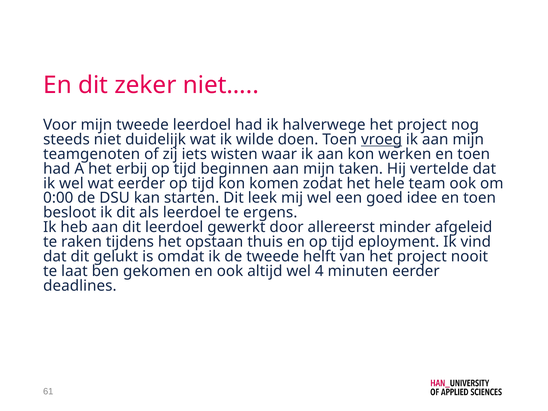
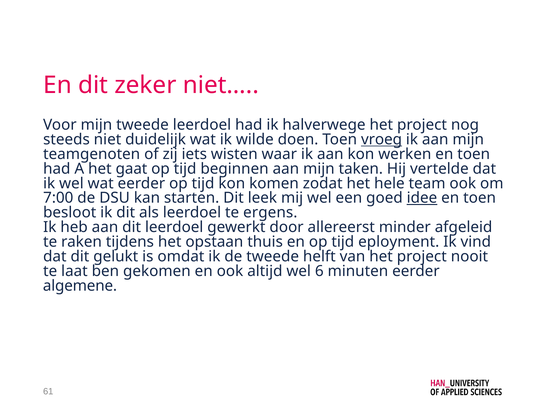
erbij: erbij -> gaat
0:00: 0:00 -> 7:00
idee underline: none -> present
4: 4 -> 6
deadlines: deadlines -> algemene
